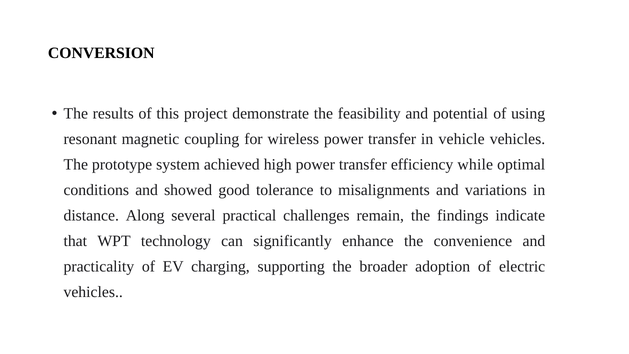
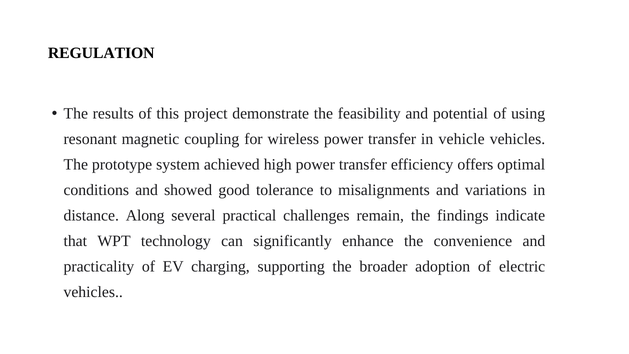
CONVERSION: CONVERSION -> REGULATION
while: while -> offers
